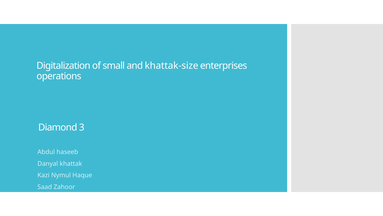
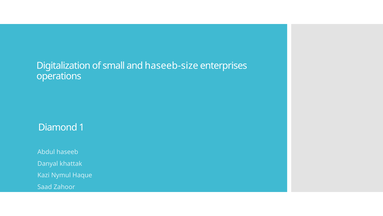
khattak-size: khattak-size -> haseeb-size
3: 3 -> 1
